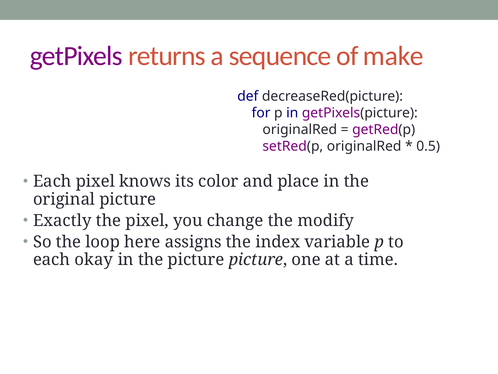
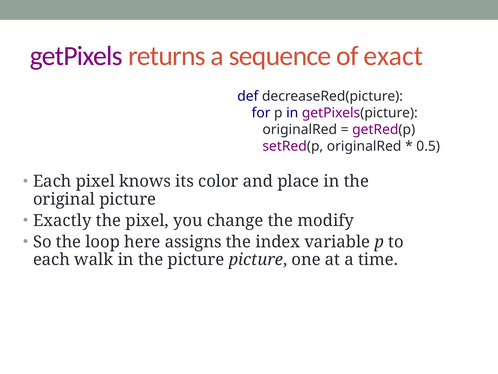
make: make -> exact
okay: okay -> walk
